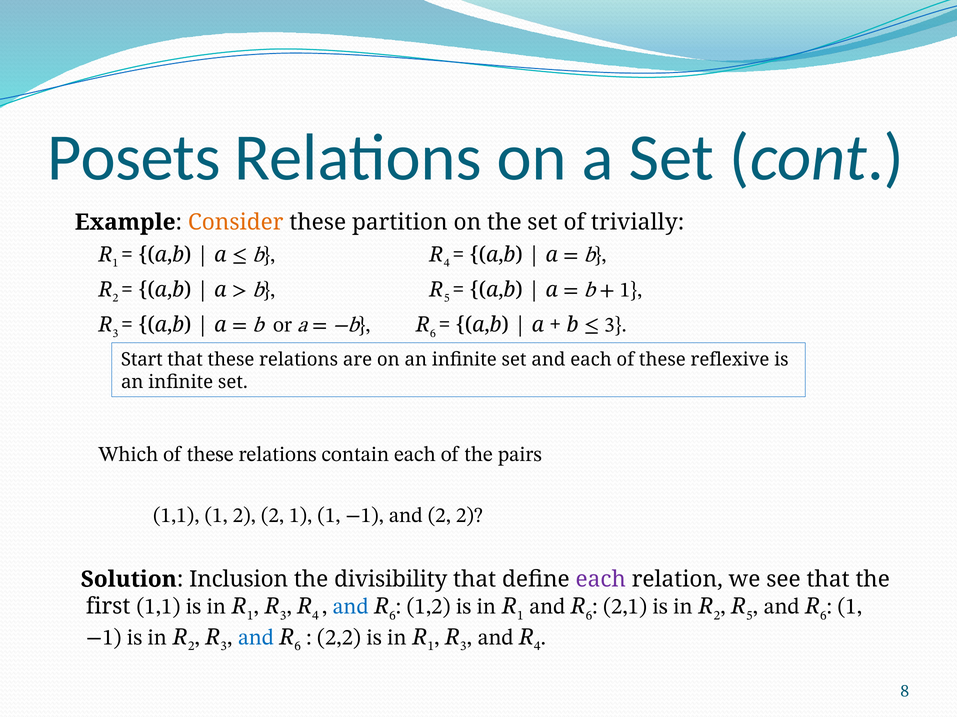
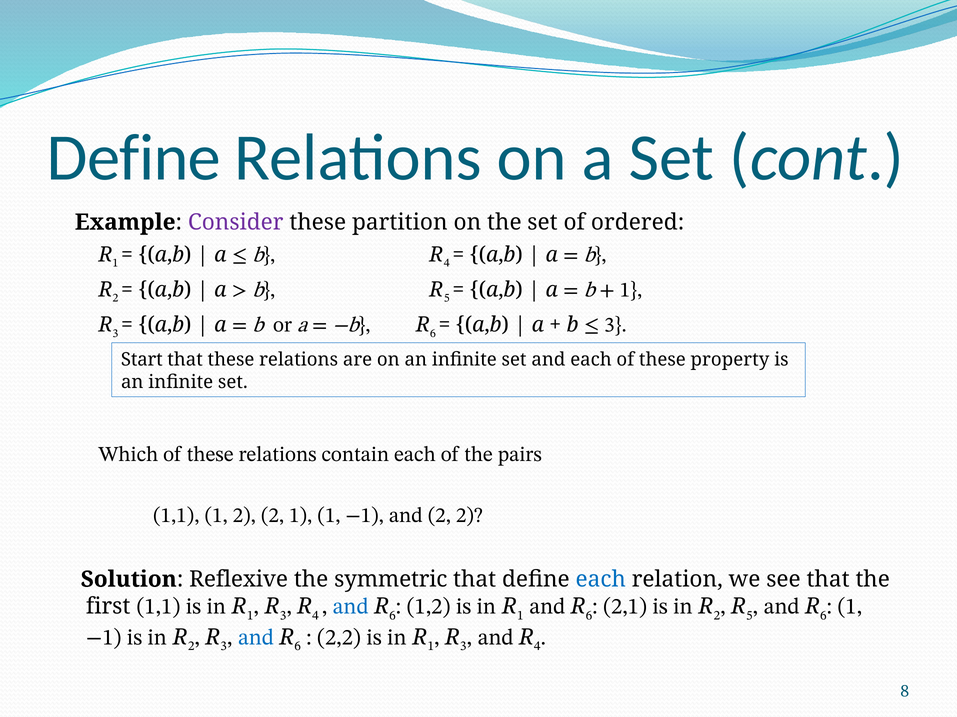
Posets at (134, 158): Posets -> Define
Consider colour: orange -> purple
trivially: trivially -> ordered
reflexive: reflexive -> property
Inclusion: Inclusion -> Reflexive
divisibility: divisibility -> symmetric
each at (601, 580) colour: purple -> blue
